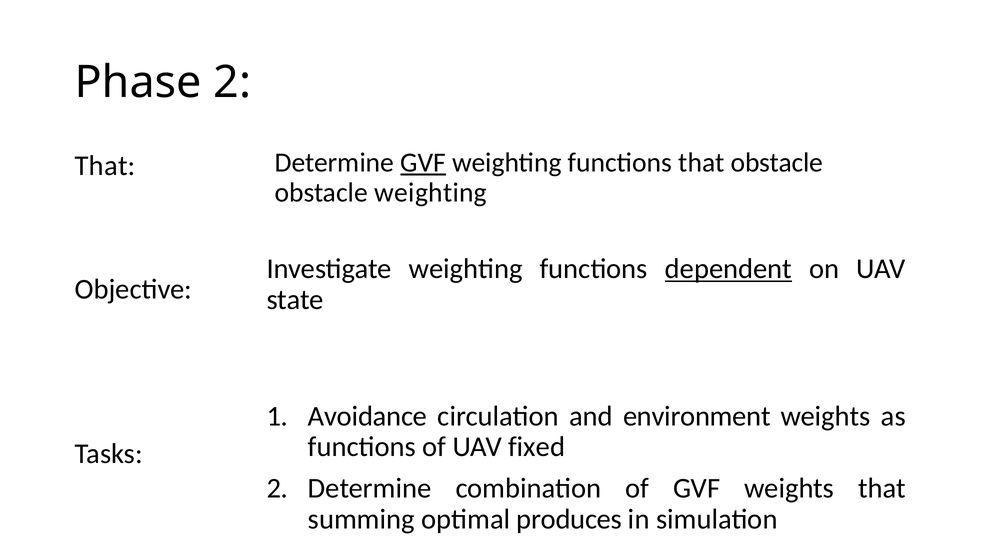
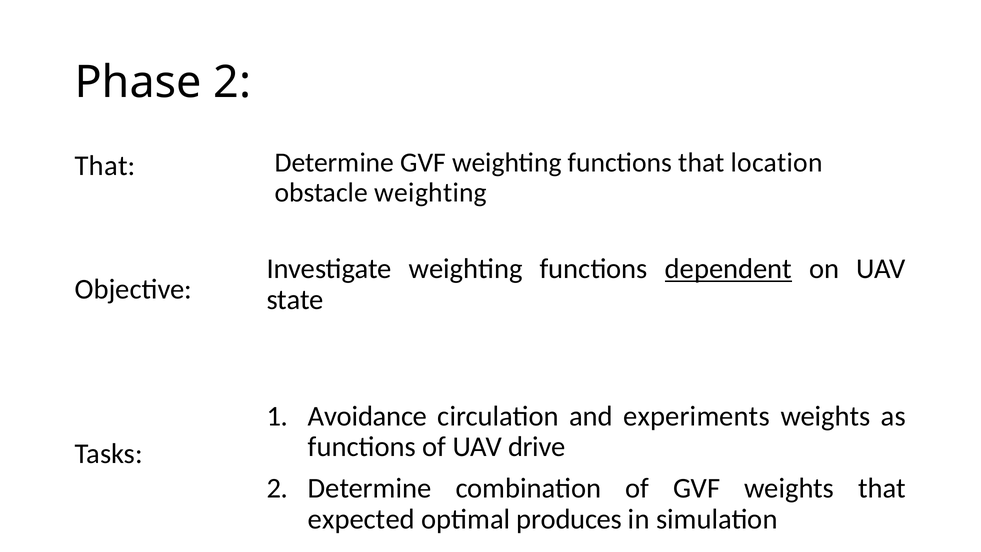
GVF at (423, 163) underline: present -> none
that obstacle: obstacle -> location
environment: environment -> experiments
fixed: fixed -> drive
summing: summing -> expected
